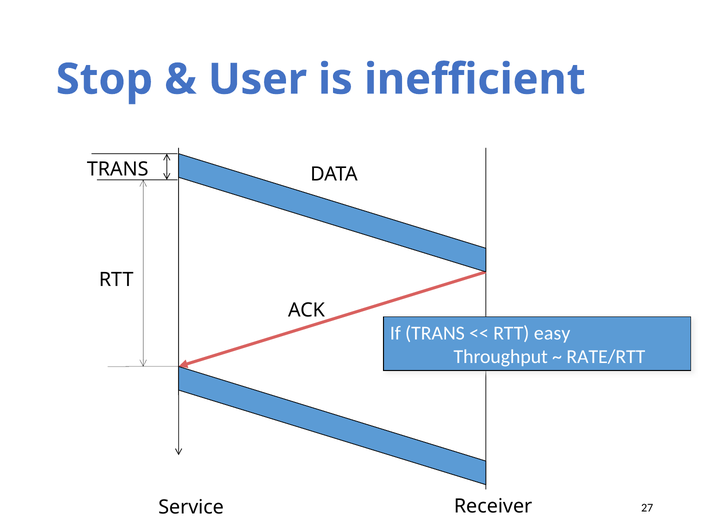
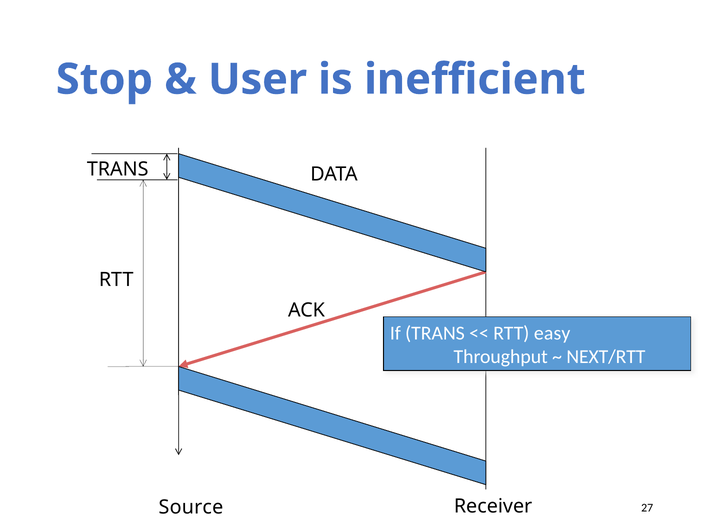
RATE/RTT: RATE/RTT -> NEXT/RTT
Service: Service -> Source
